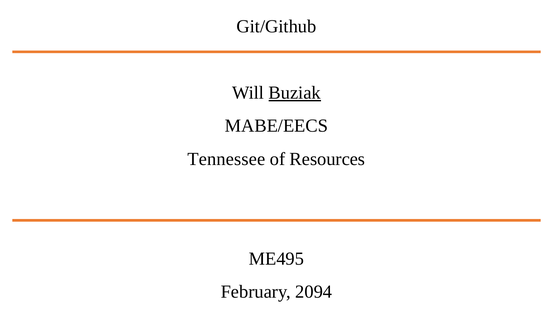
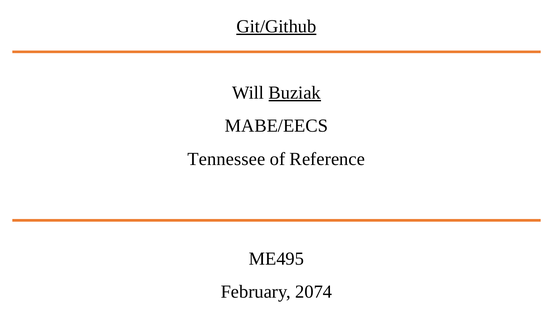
Git/Github underline: none -> present
Resources: Resources -> Reference
2094: 2094 -> 2074
